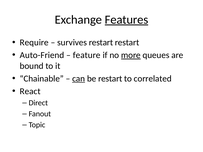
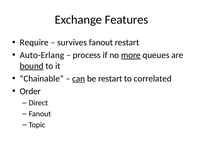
Features underline: present -> none
survives restart: restart -> fanout
Auto-Friend: Auto-Friend -> Auto-Erlang
feature: feature -> process
bound underline: none -> present
React: React -> Order
